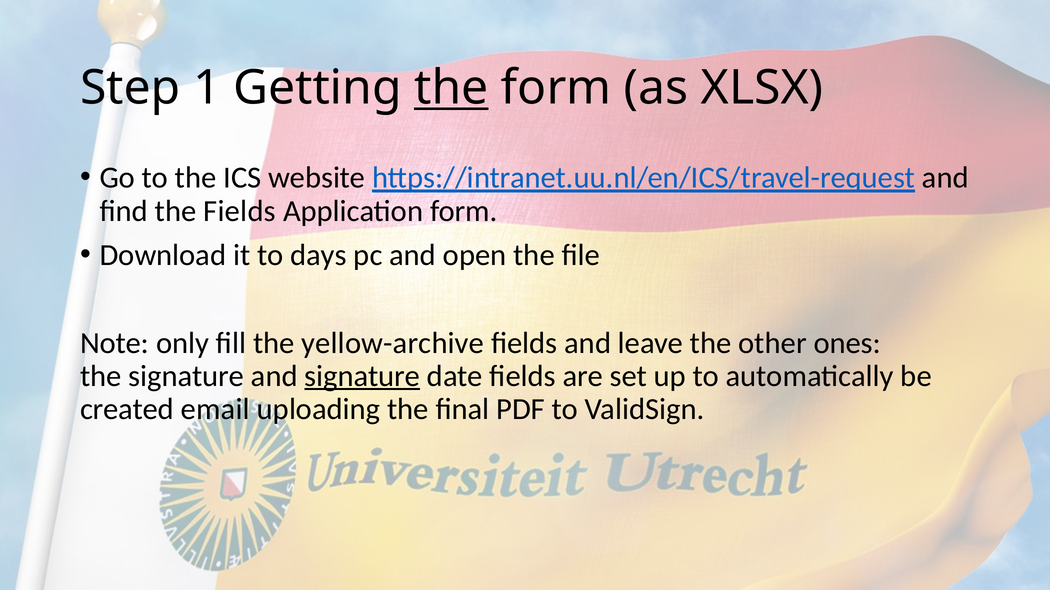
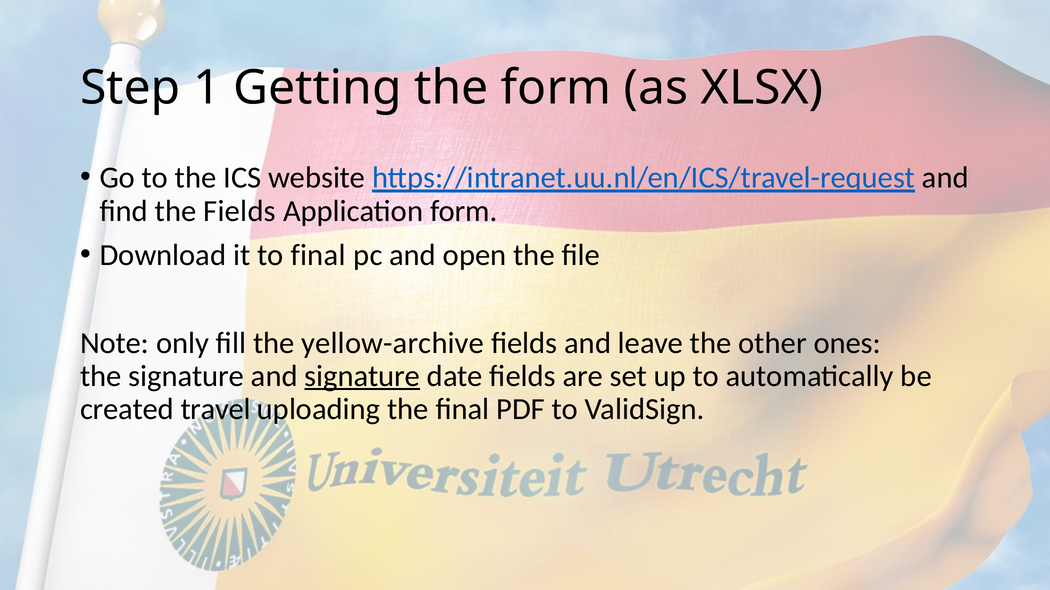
the at (451, 88) underline: present -> none
to days: days -> final
email: email -> travel
